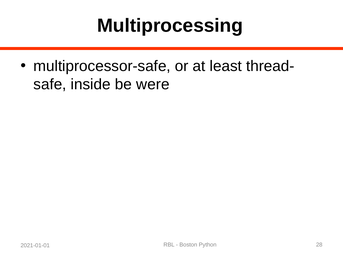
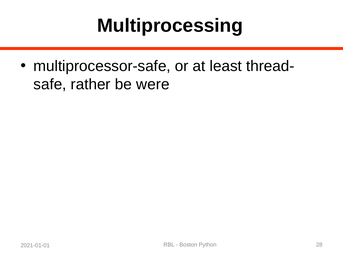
inside: inside -> rather
